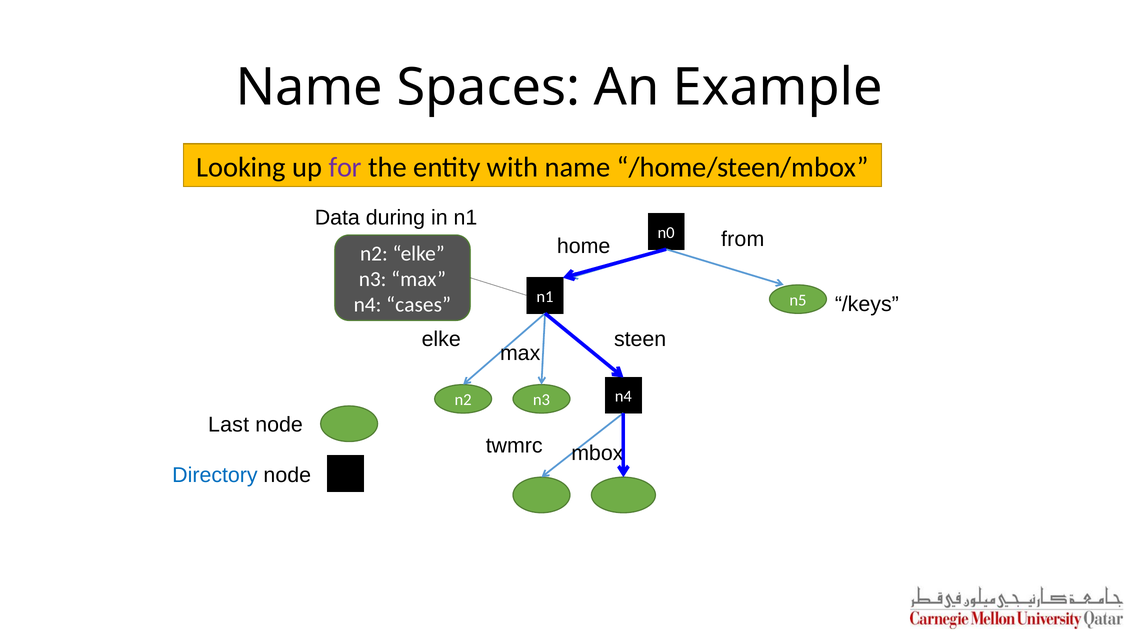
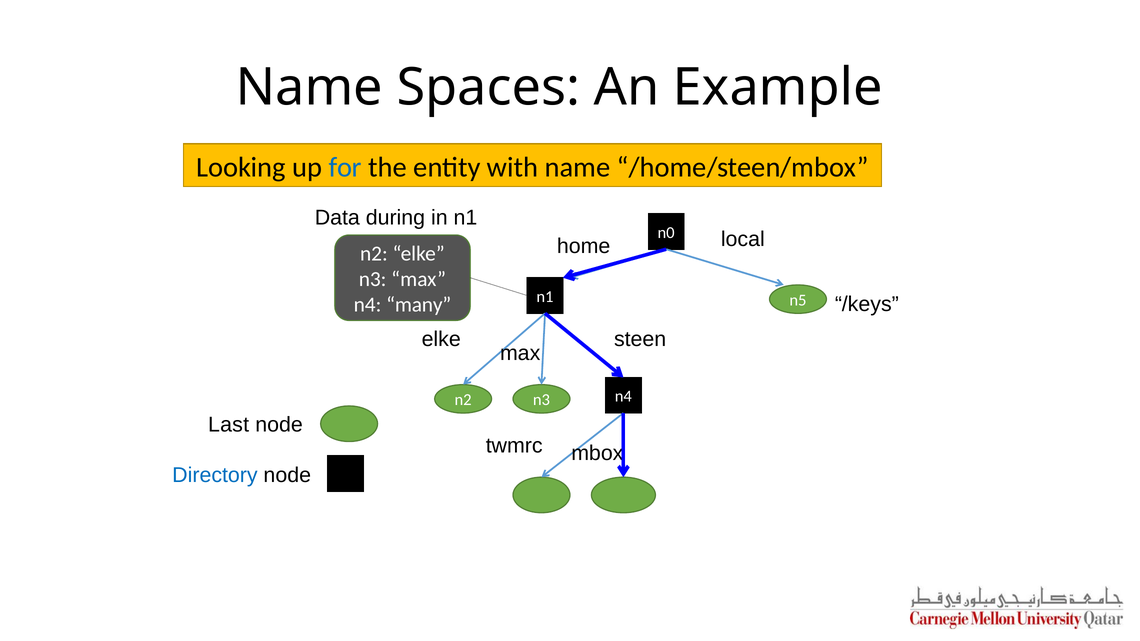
for colour: purple -> blue
from: from -> local
cases: cases -> many
